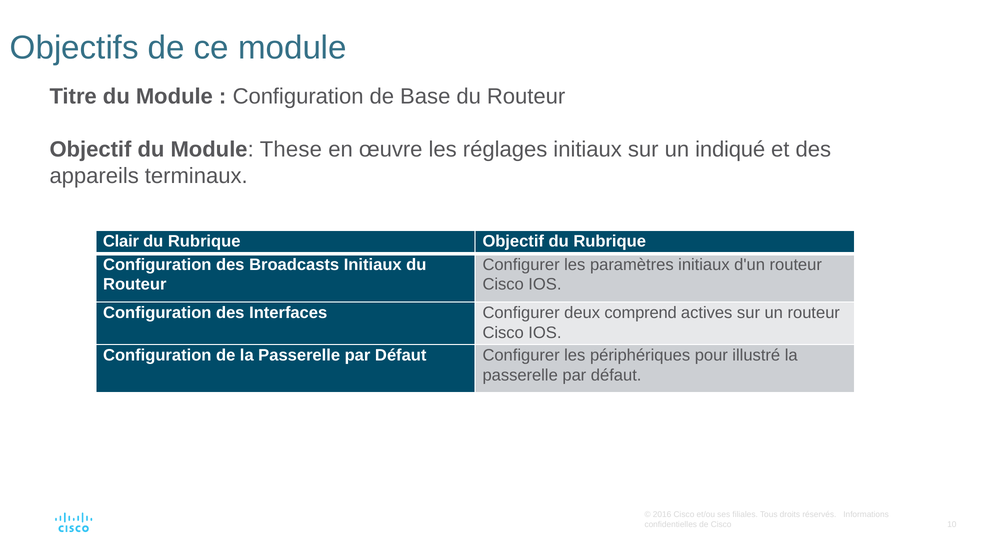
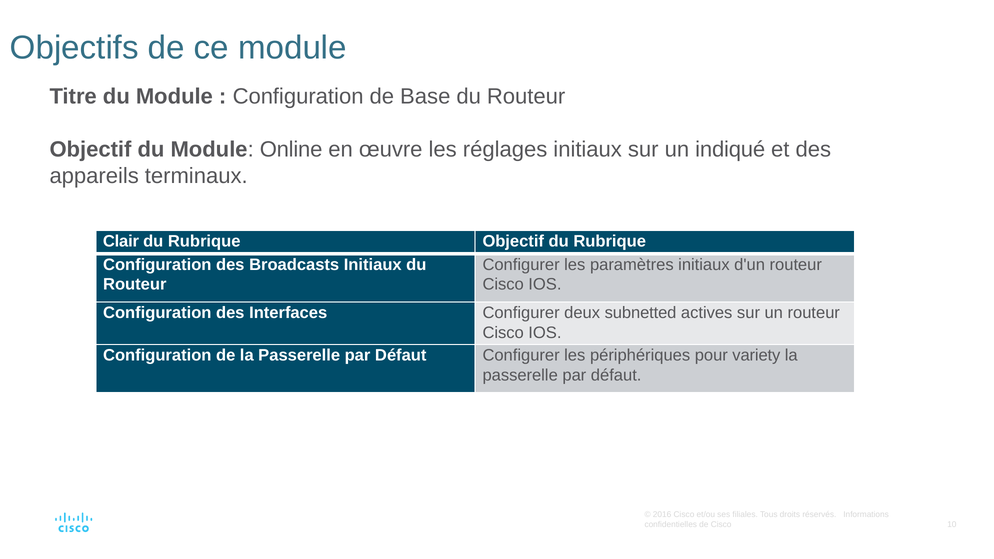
These: These -> Online
comprend: comprend -> subnetted
illustré: illustré -> variety
